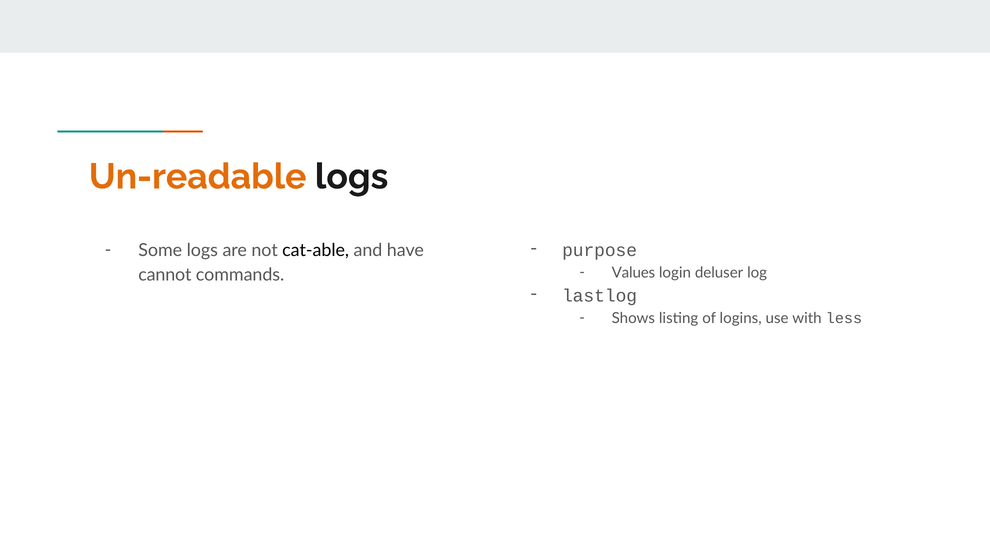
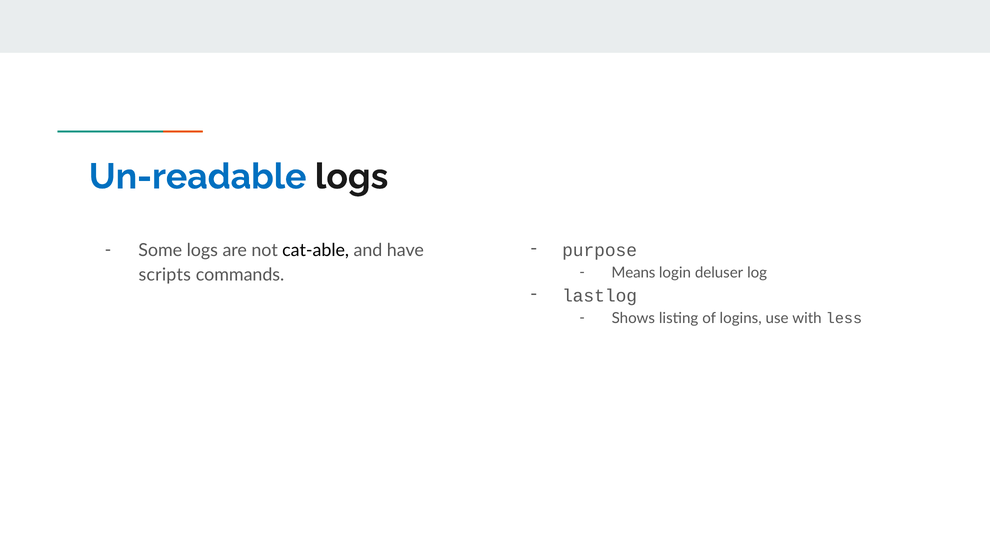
Un-readable colour: orange -> blue
Values: Values -> Means
cannot: cannot -> scripts
